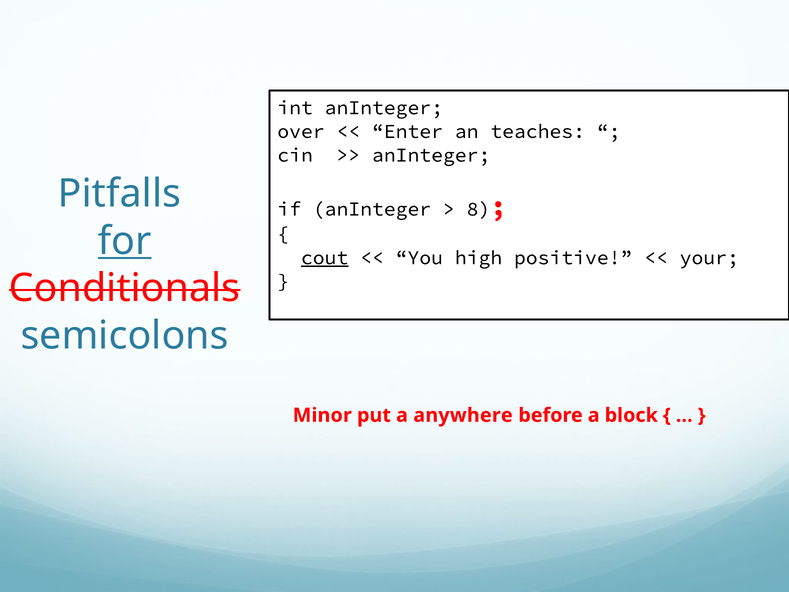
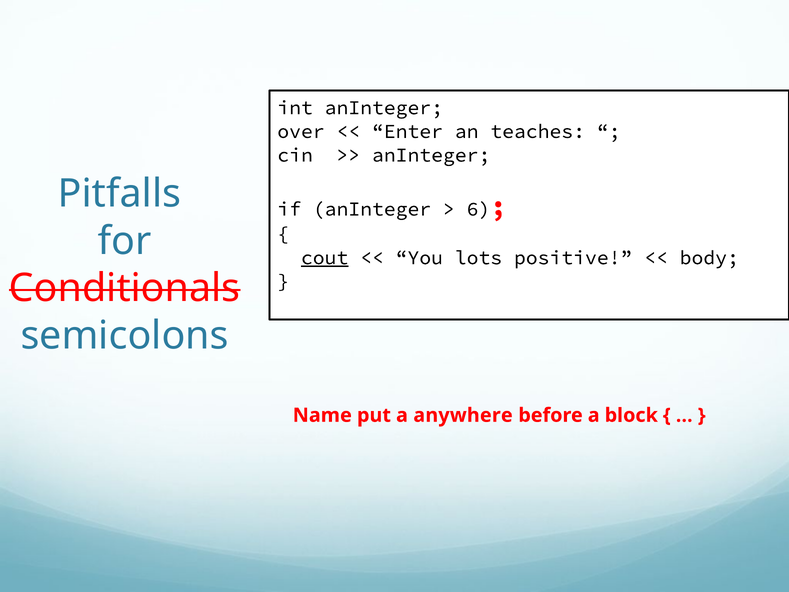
8: 8 -> 6
for underline: present -> none
high: high -> lots
your: your -> body
Minor: Minor -> Name
